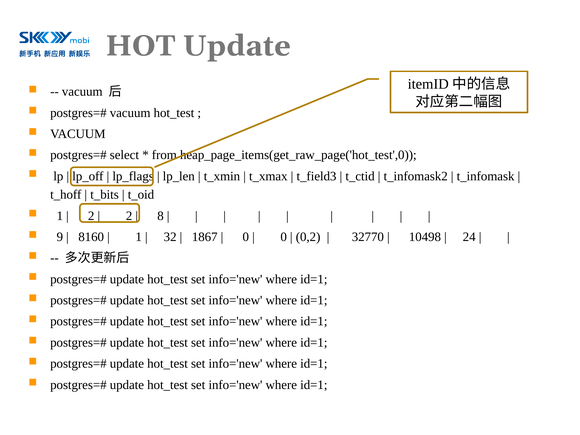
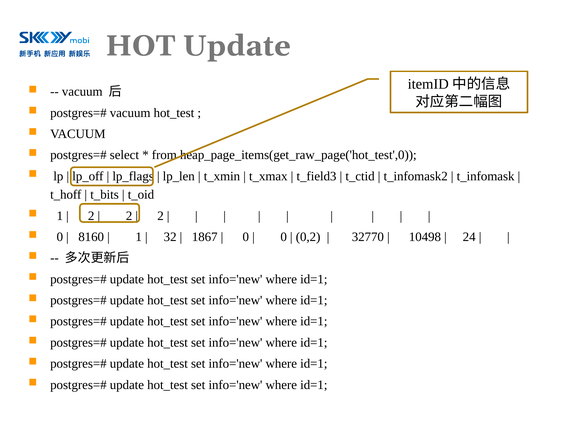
8 at (161, 216): 8 -> 2
9 at (60, 237): 9 -> 0
